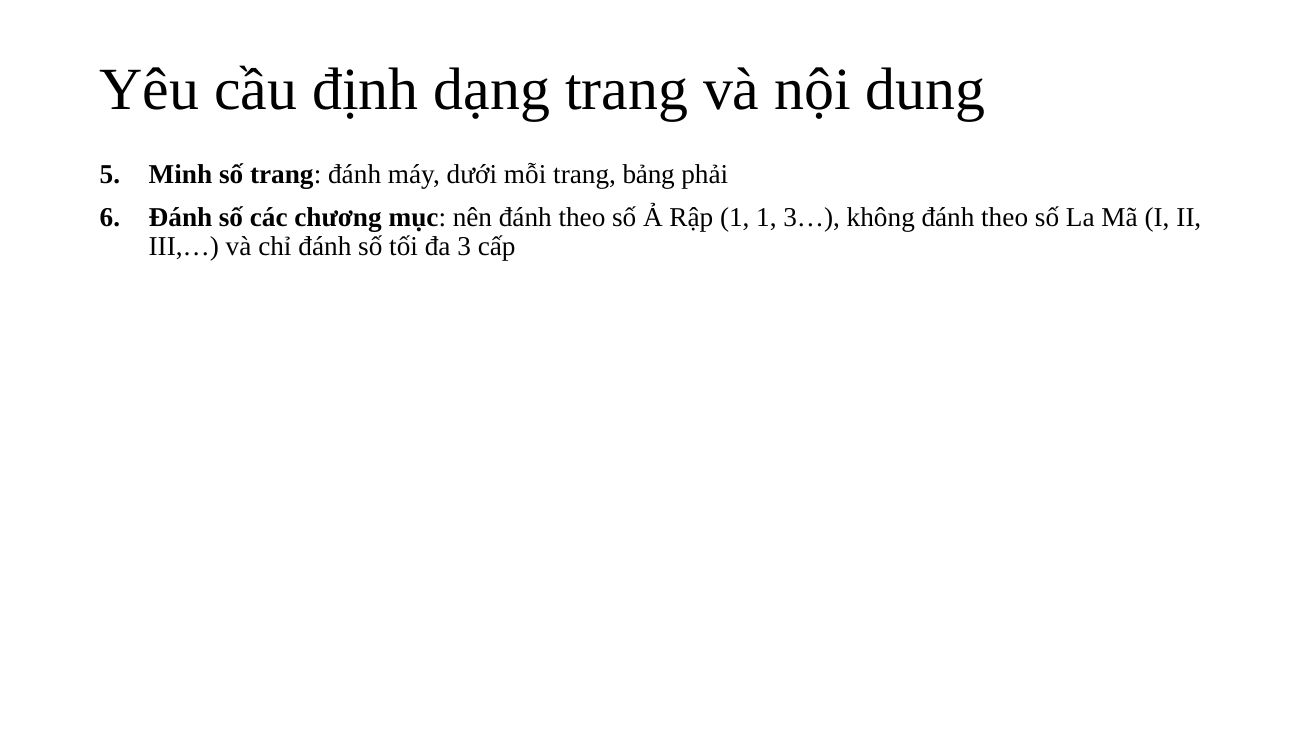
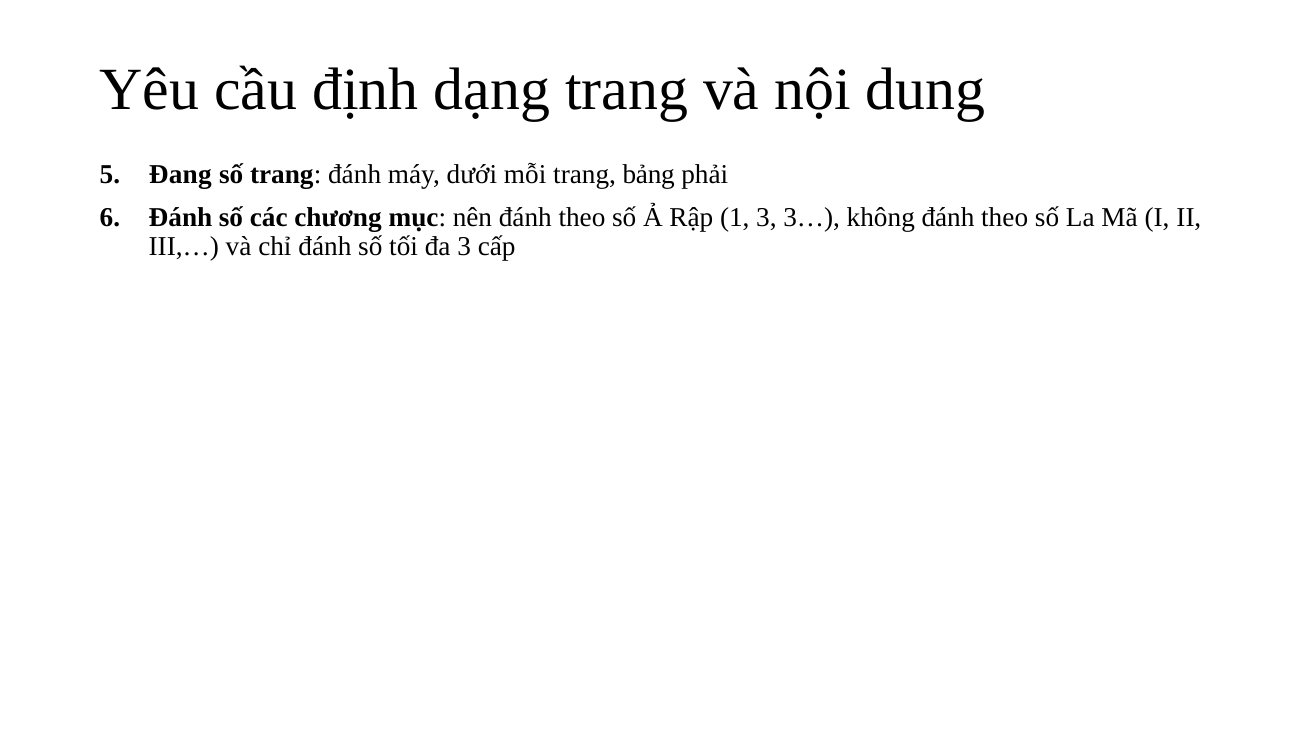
Minh: Minh -> Đang
1 1: 1 -> 3
